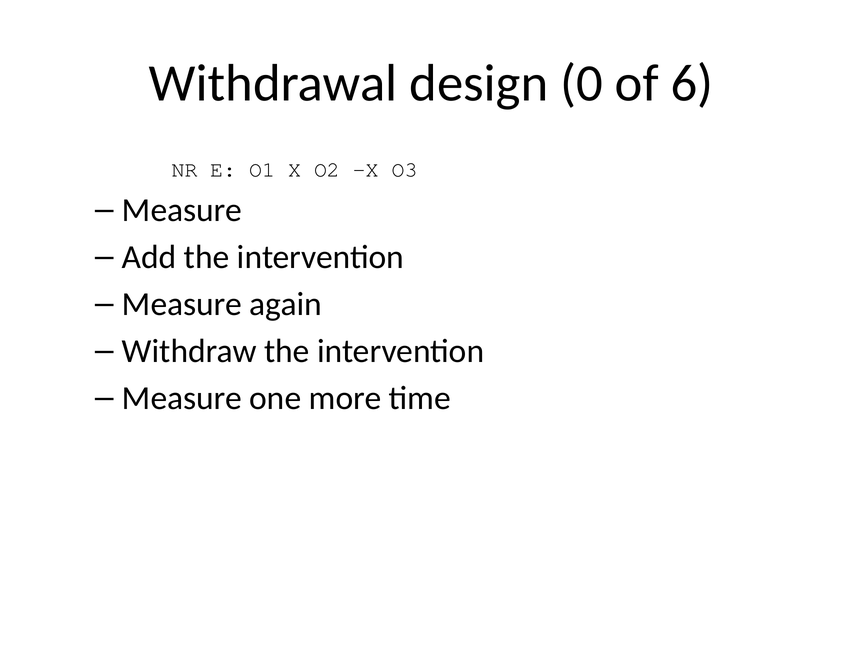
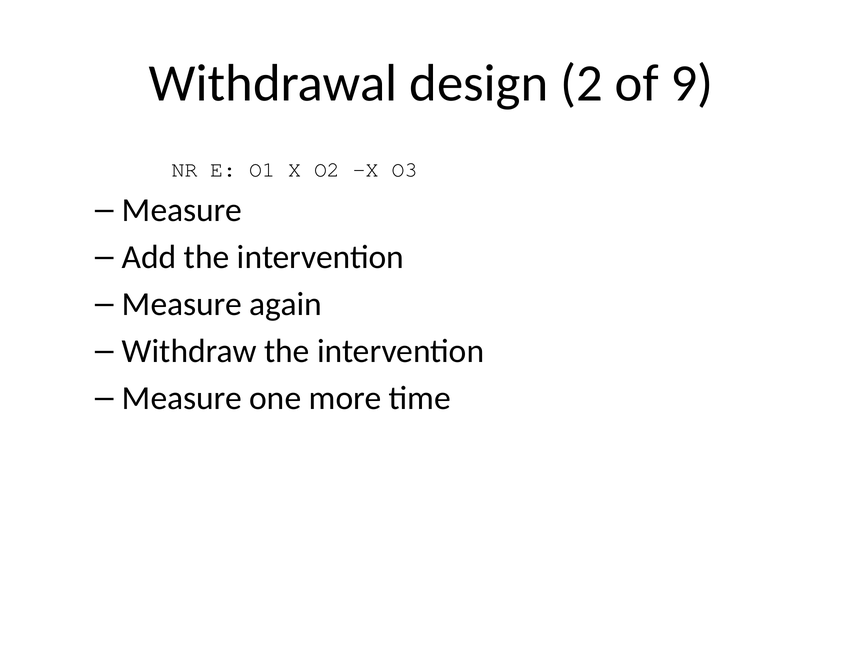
0: 0 -> 2
6: 6 -> 9
